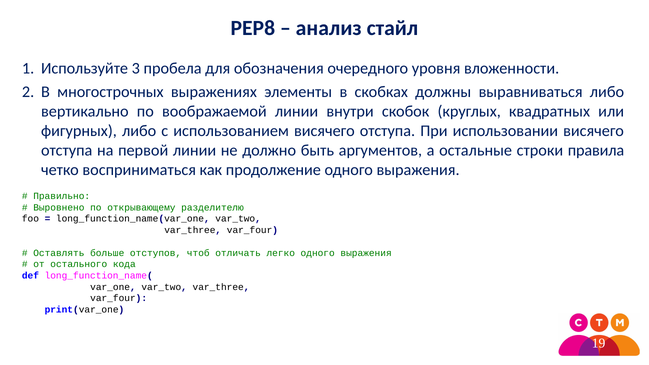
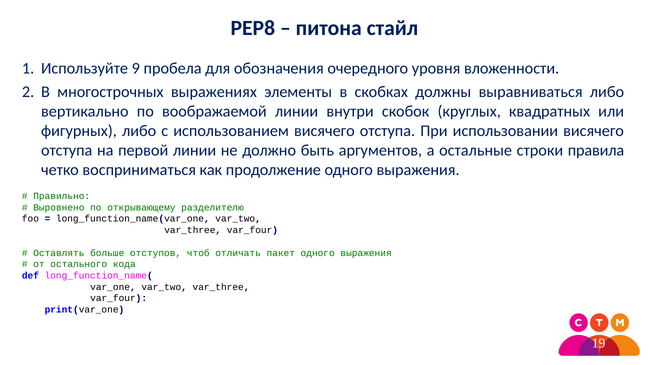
анализ: анализ -> питона
3: 3 -> 9
легко: легко -> пакет
